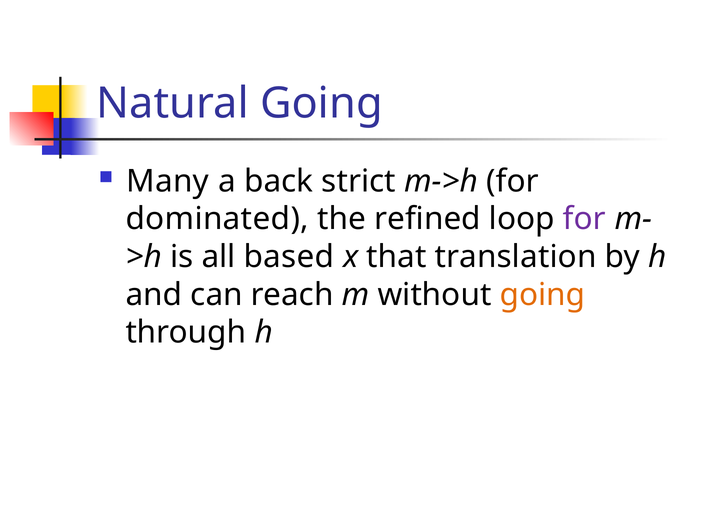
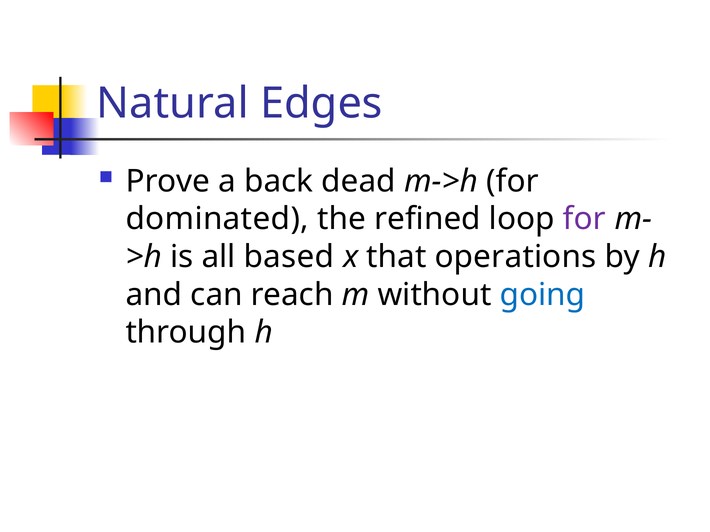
Natural Going: Going -> Edges
Many: Many -> Prove
strict: strict -> dead
translation: translation -> operations
going at (543, 295) colour: orange -> blue
